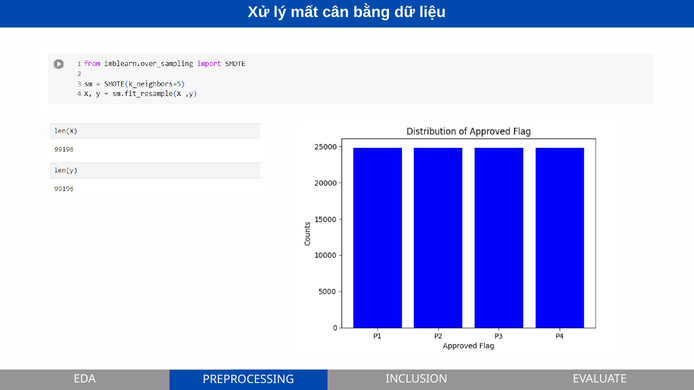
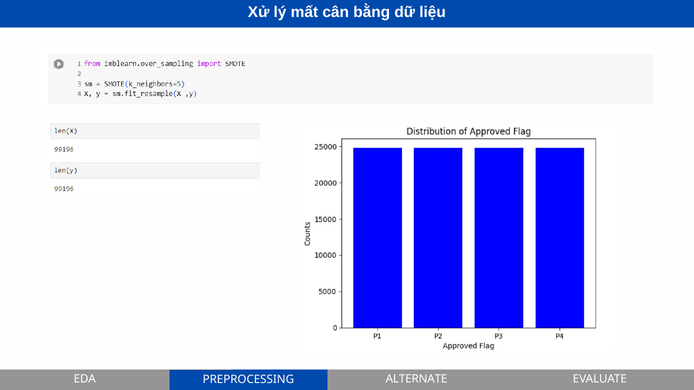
INCLUSION: INCLUSION -> ALTERNATE
